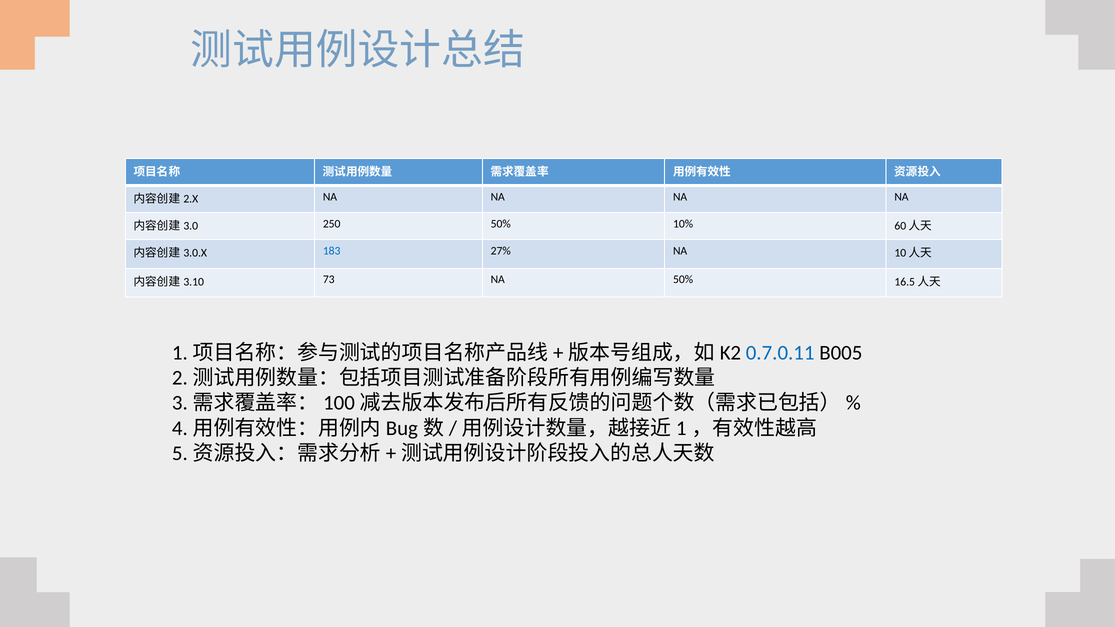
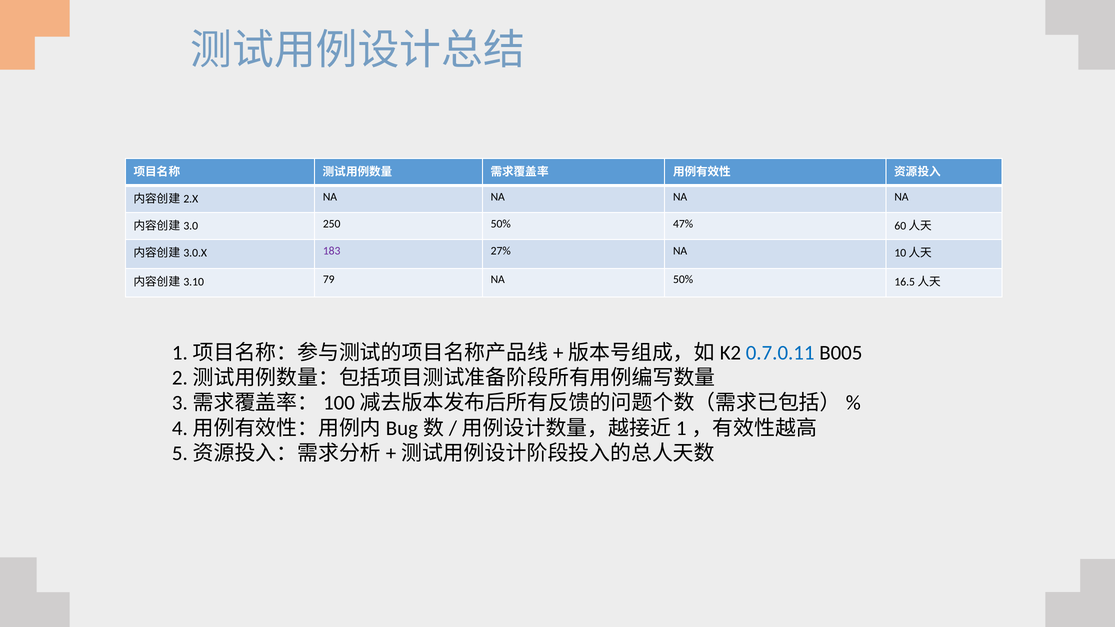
10%: 10% -> 47%
183 colour: blue -> purple
73: 73 -> 79
